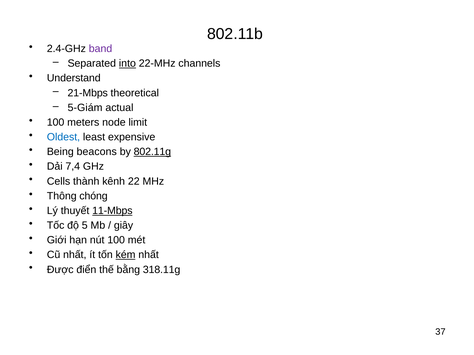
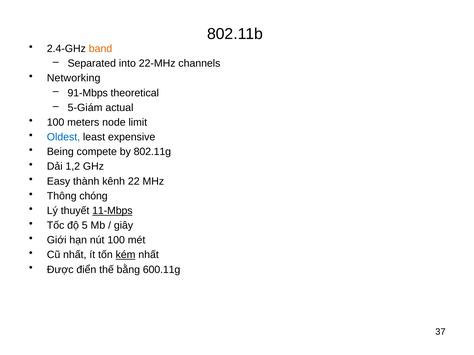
band colour: purple -> orange
into underline: present -> none
Understand: Understand -> Networking
21-Mbps: 21-Mbps -> 91-Mbps
beacons: beacons -> compete
802.11g underline: present -> none
7,4: 7,4 -> 1,2
Cells: Cells -> Easy
318.11g: 318.11g -> 600.11g
